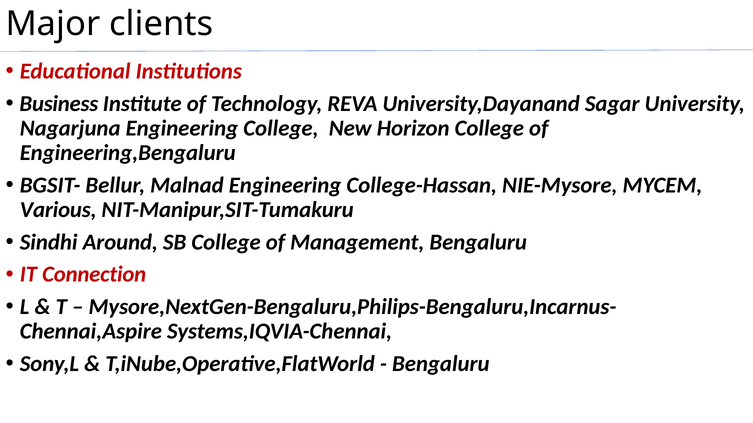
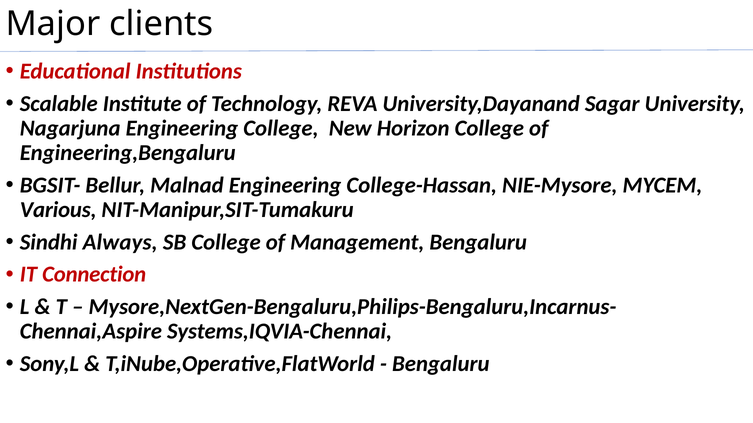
Business: Business -> Scalable
Around: Around -> Always
